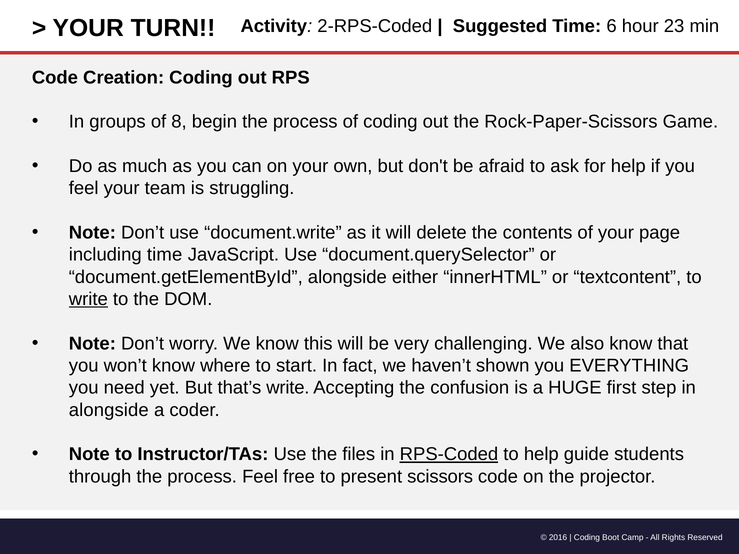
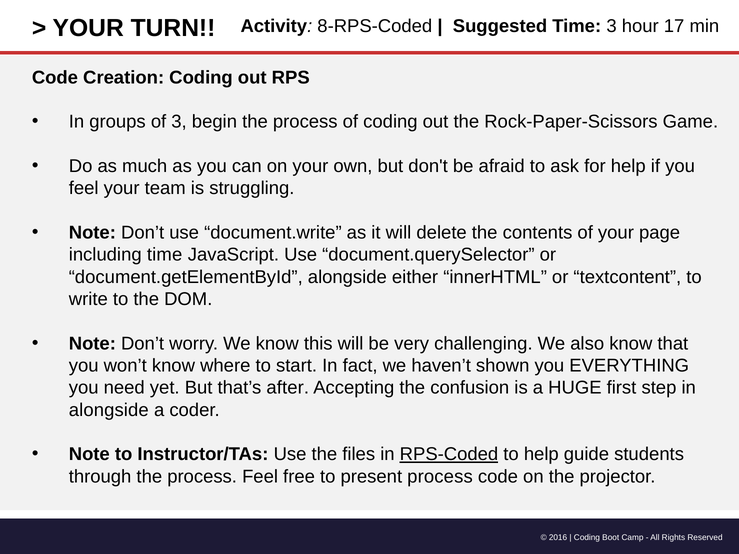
2-RPS-Coded: 2-RPS-Coded -> 8-RPS-Coded
Time 6: 6 -> 3
23: 23 -> 17
of 8: 8 -> 3
write at (88, 299) underline: present -> none
that’s write: write -> after
present scissors: scissors -> process
